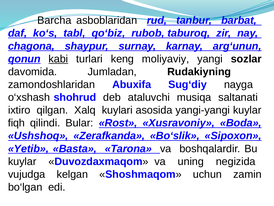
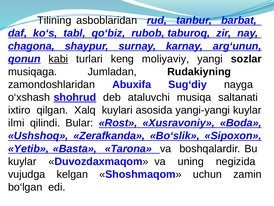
Barcha: Barcha -> Tilining
davomida: davomida -> musiqaga
shohrud underline: none -> present
fiqh: fiqh -> ilmi
